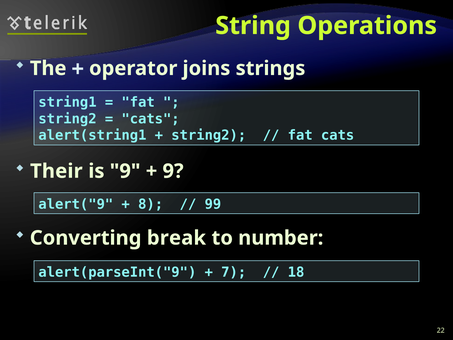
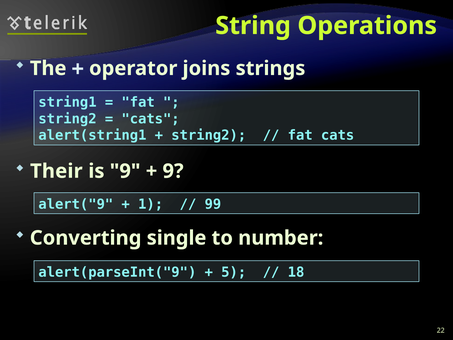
8: 8 -> 1
break: break -> single
7: 7 -> 5
